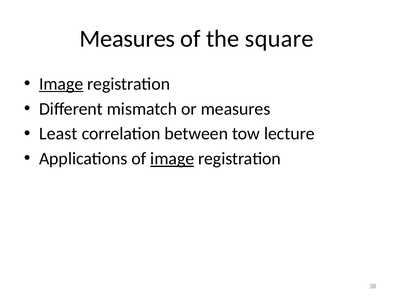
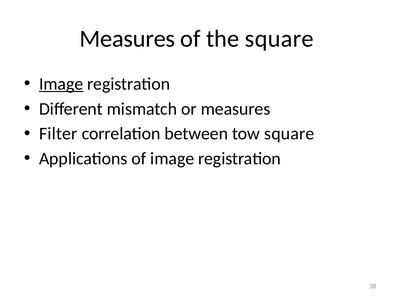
Least: Least -> Filter
tow lecture: lecture -> square
image at (172, 159) underline: present -> none
